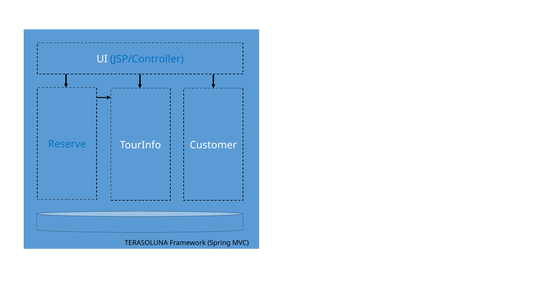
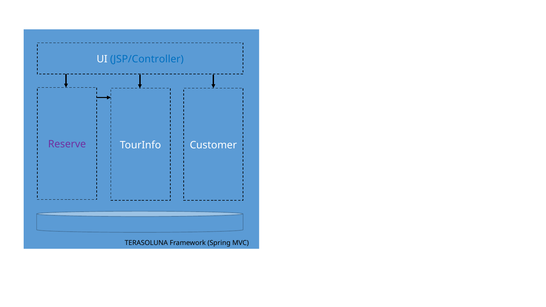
Reserve colour: blue -> purple
